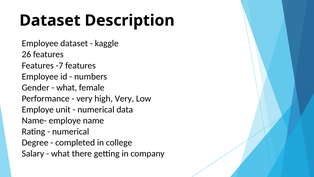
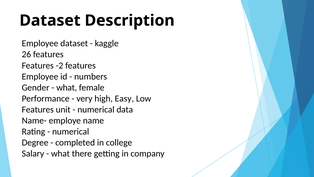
-7: -7 -> -2
high Very: Very -> Easy
Employe at (38, 109): Employe -> Features
